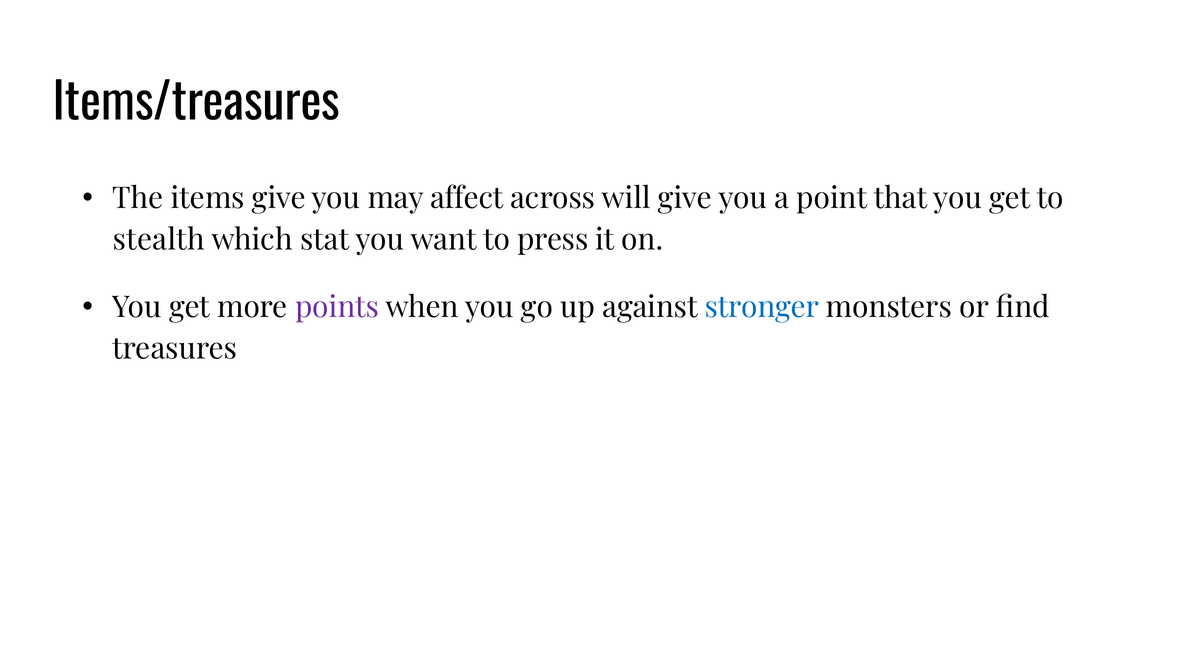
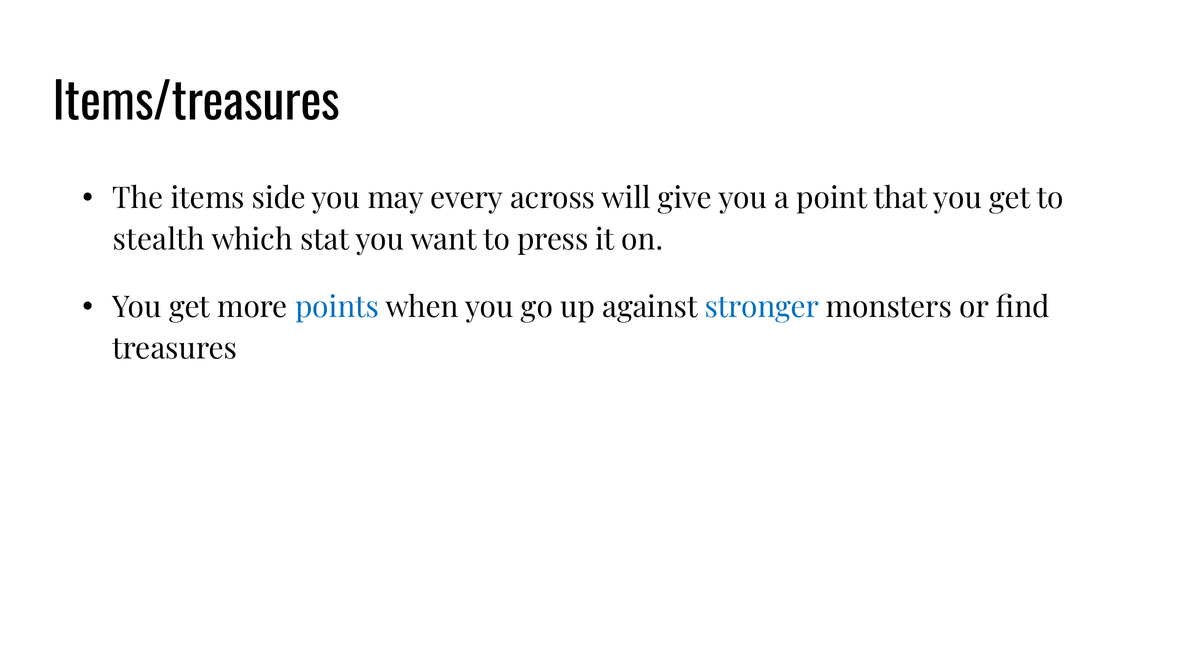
items give: give -> side
affect: affect -> every
points colour: purple -> blue
